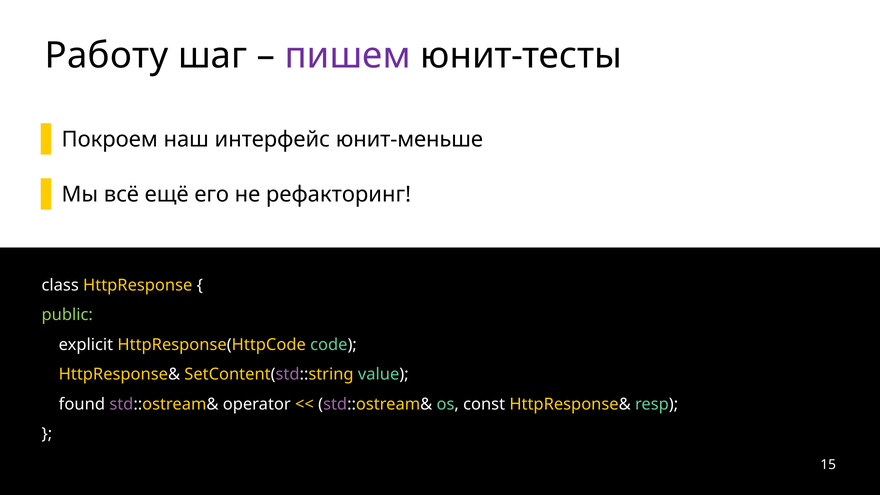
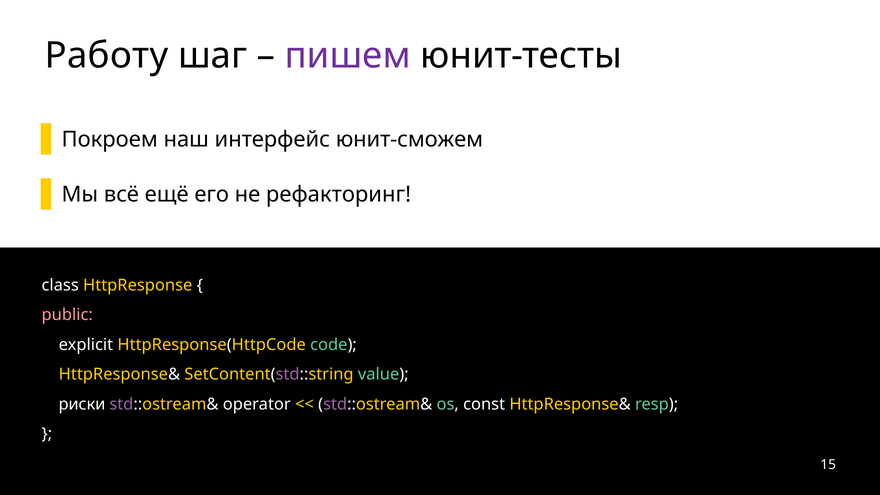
юнит-меньше: юнит-меньше -> юнит-сможем
public colour: light green -> pink
found: found -> риски
